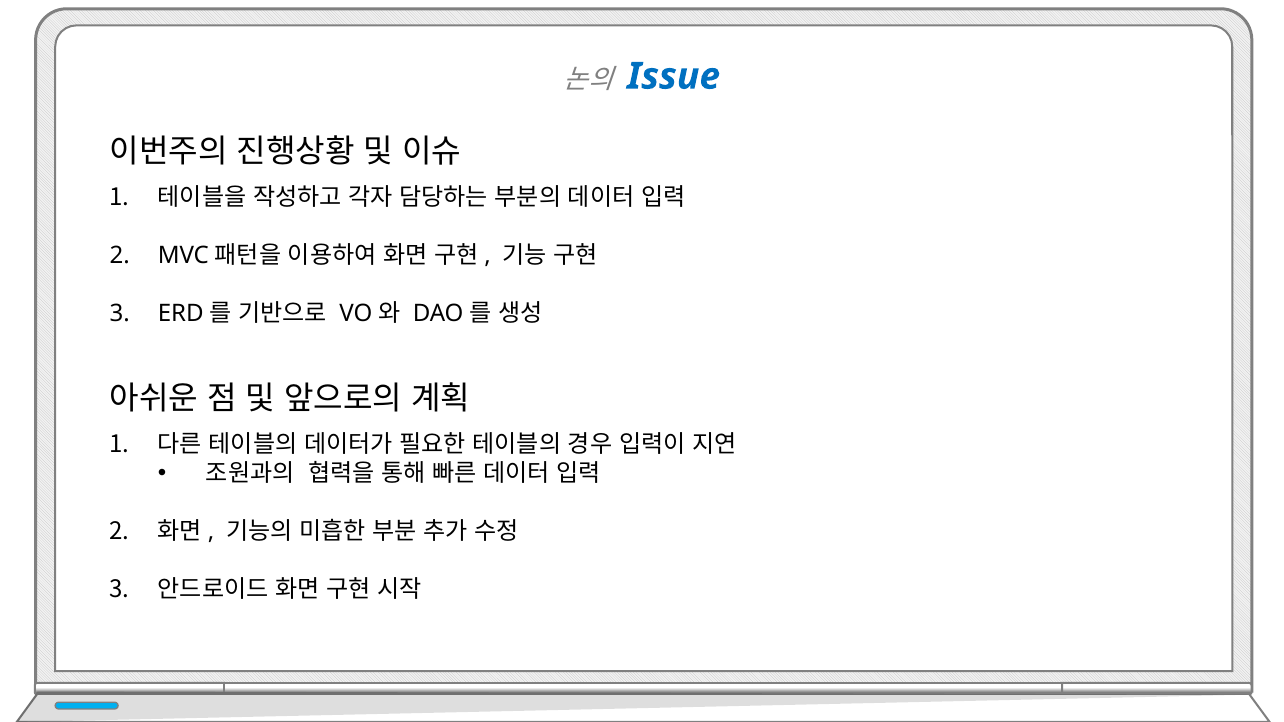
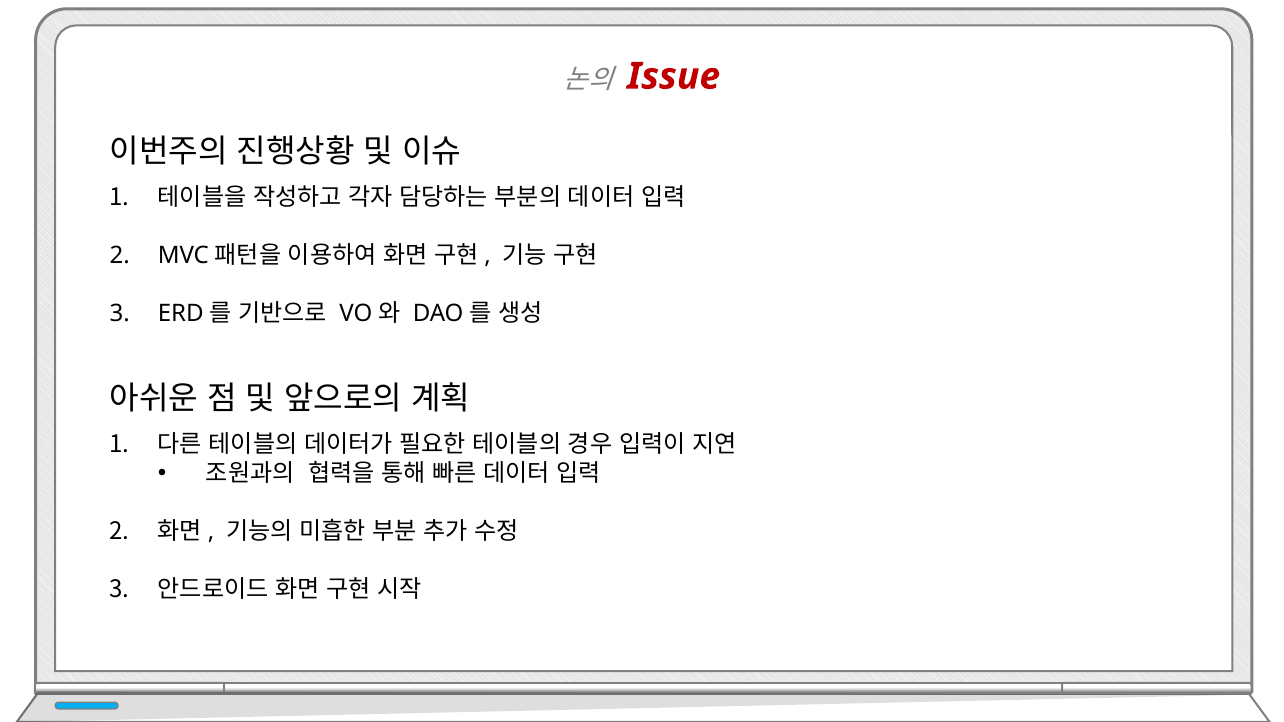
Issue colour: blue -> red
